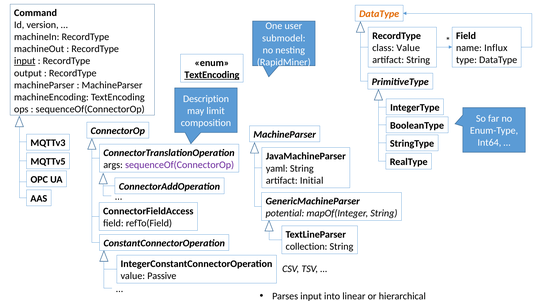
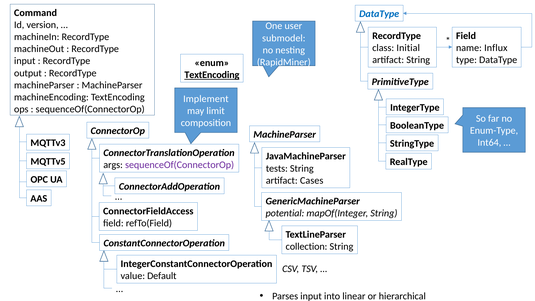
DataType at (379, 14) colour: orange -> blue
class Value: Value -> Initial
input at (25, 61) underline: present -> none
Description: Description -> Implement
yaml: yaml -> tests
Initial: Initial -> Cases
Passive: Passive -> Default
